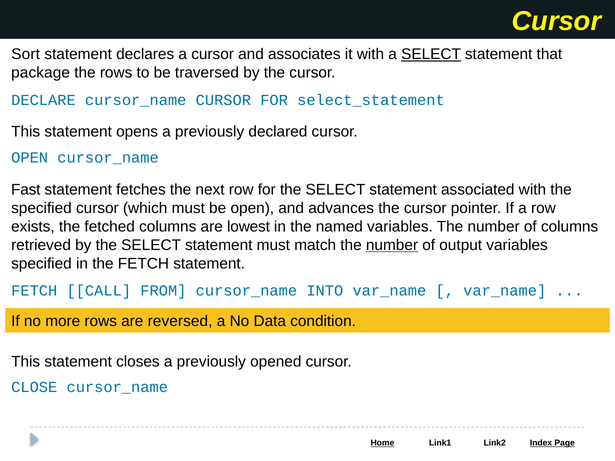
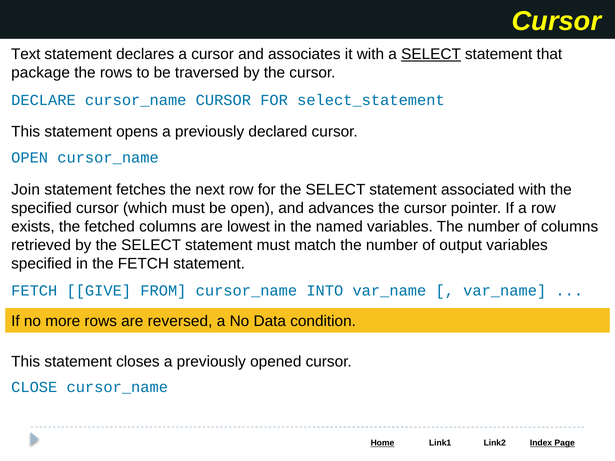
Sort: Sort -> Text
Fast: Fast -> Join
number at (392, 245) underline: present -> none
CALL: CALL -> GIVE
